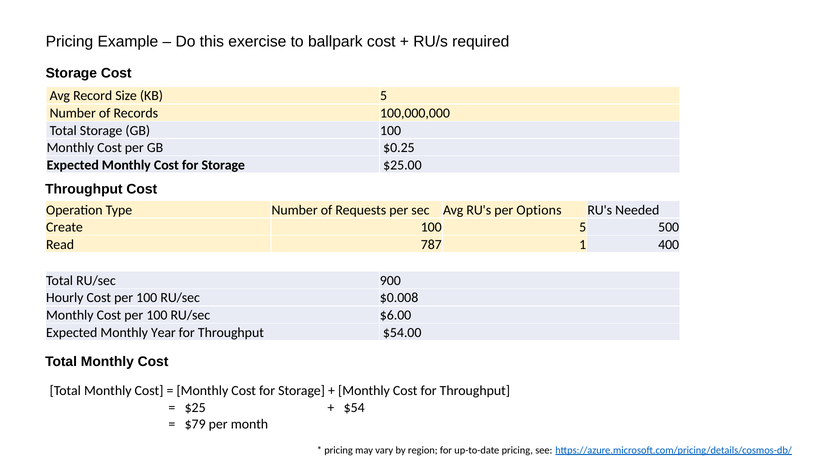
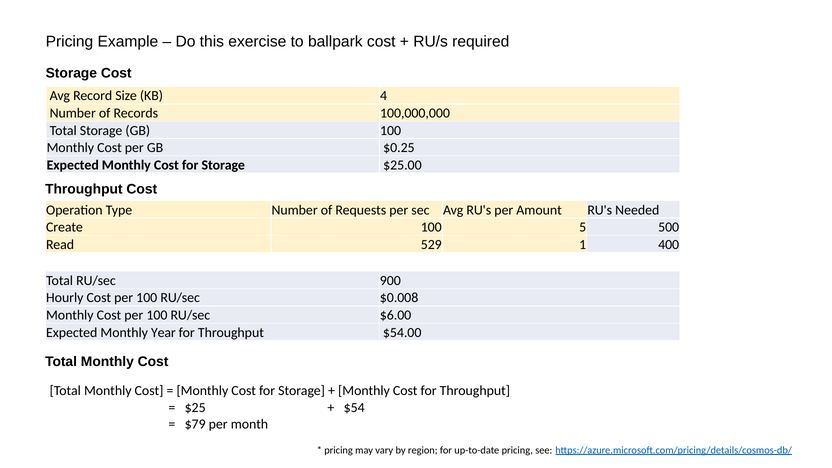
KB 5: 5 -> 4
Options: Options -> Amount
787: 787 -> 529
